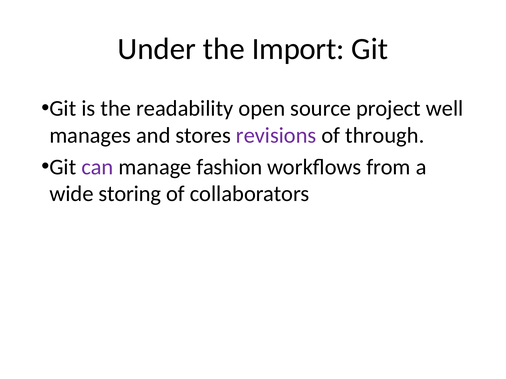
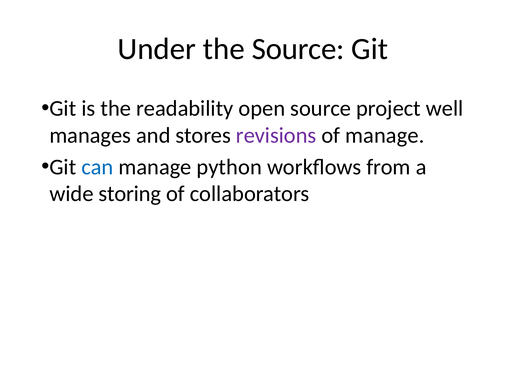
the Import: Import -> Source
of through: through -> manage
can colour: purple -> blue
fashion: fashion -> python
